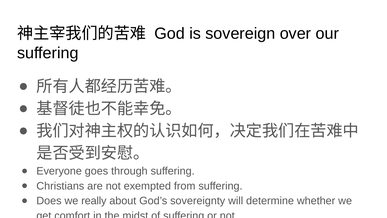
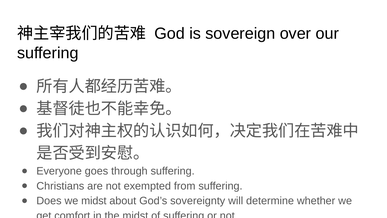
we really: really -> midst
